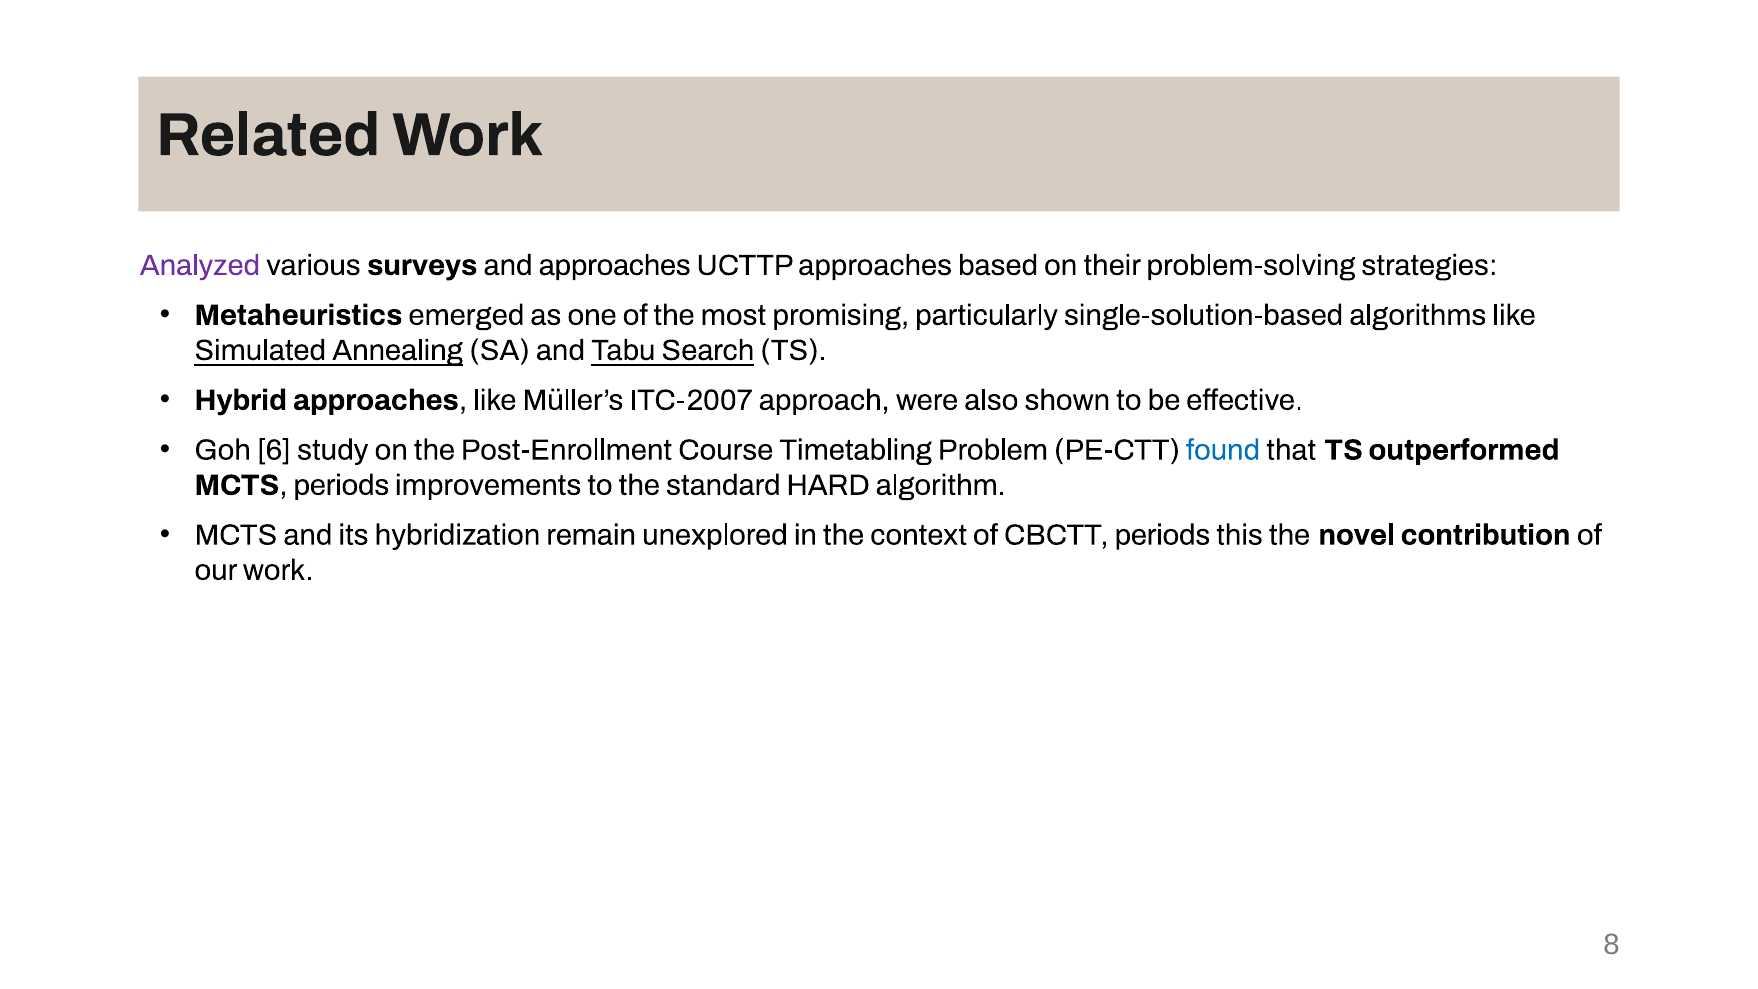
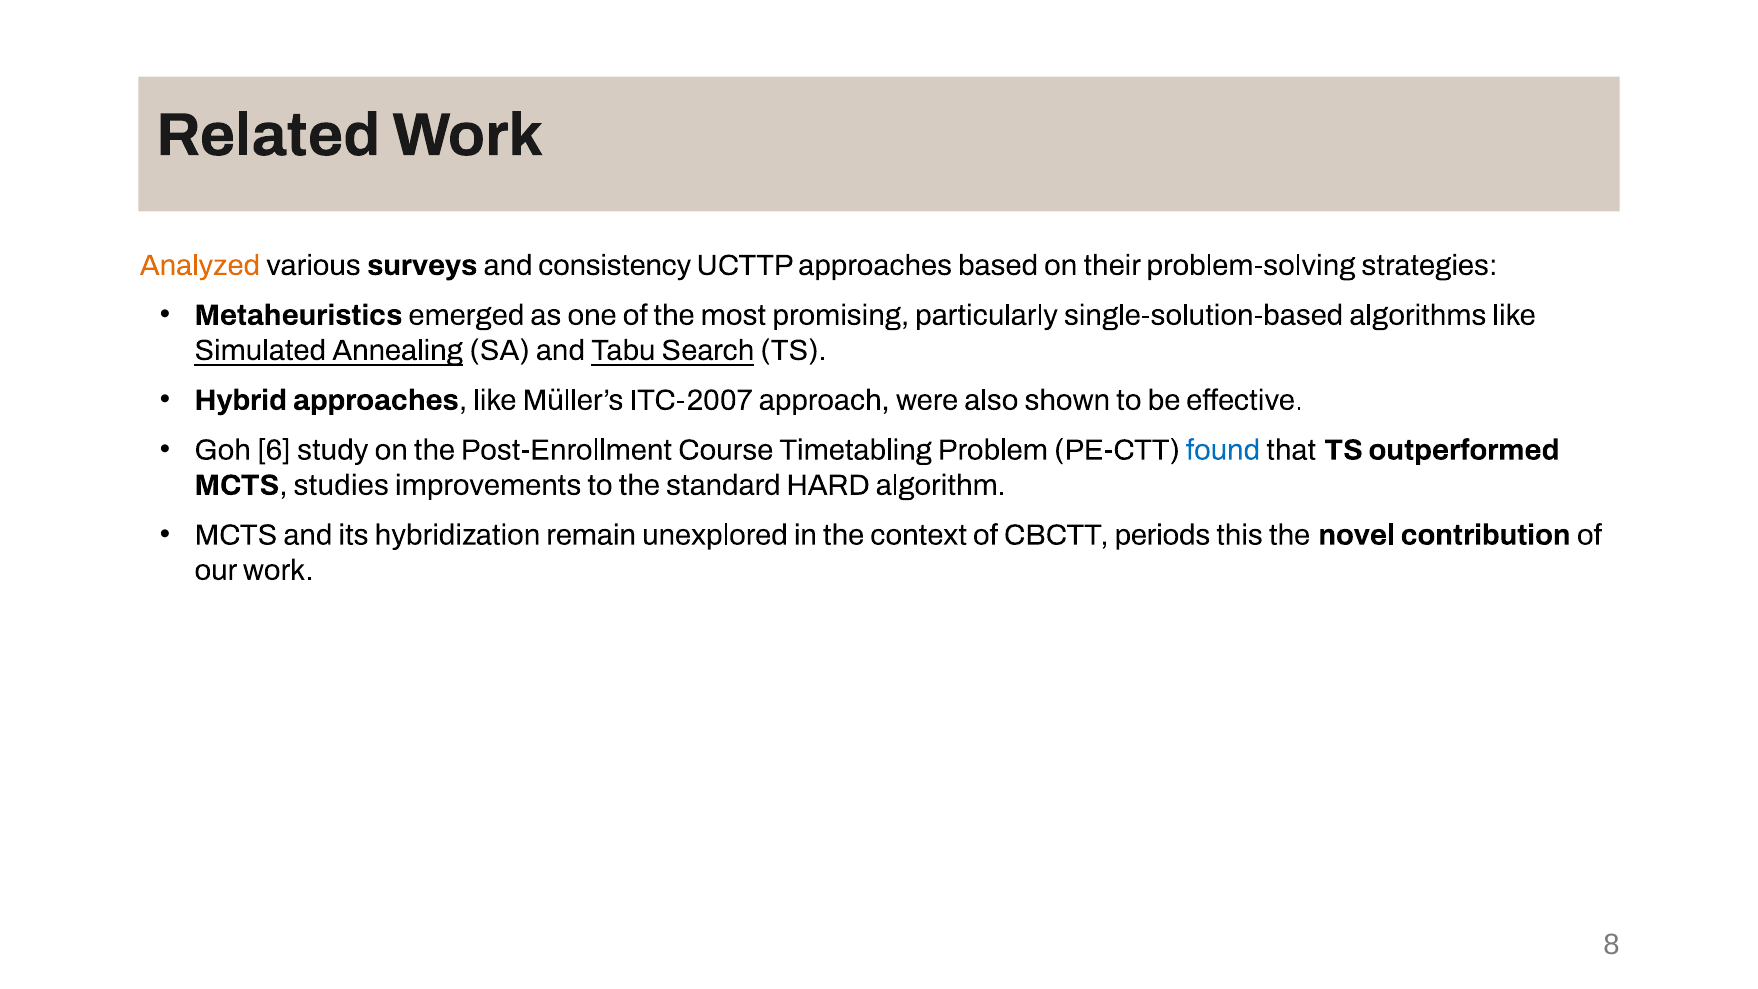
Analyzed colour: purple -> orange
and approaches: approaches -> consistency
MCTS periods: periods -> studies
